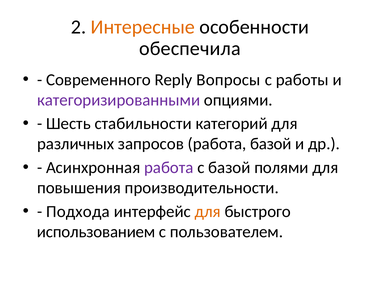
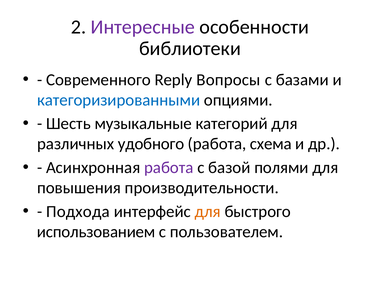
Интересные colour: orange -> purple
обеспечила: обеспечила -> библиотеки
работы: работы -> базами
категоризированными colour: purple -> blue
стабильности: стабильности -> музыкальные
запросов: запросов -> удобного
работа базой: базой -> схема
